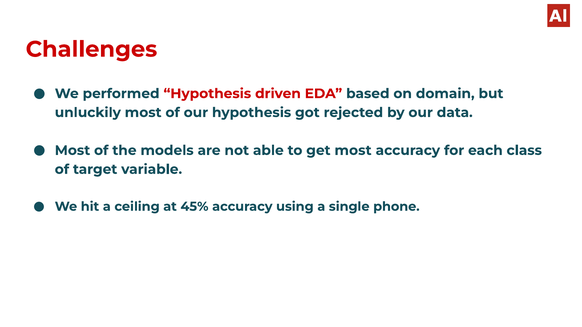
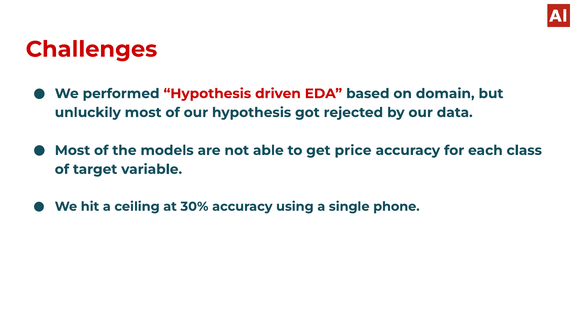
get most: most -> price
45%: 45% -> 30%
